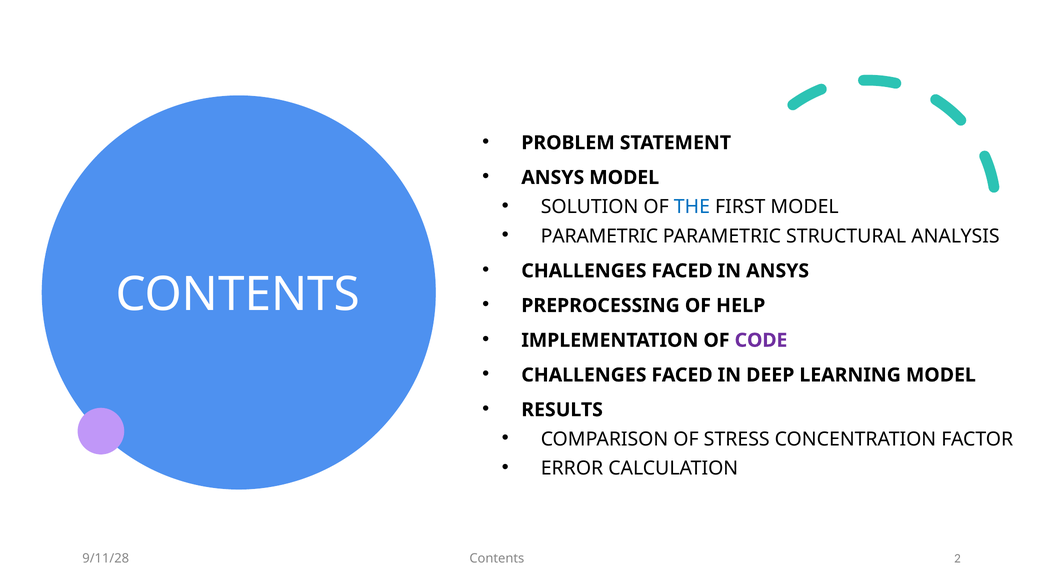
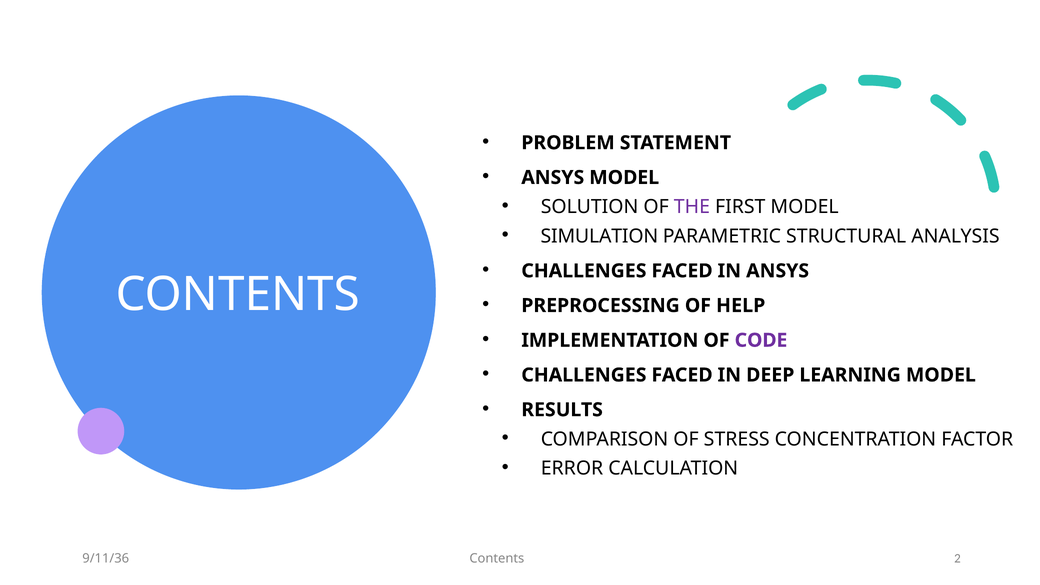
THE colour: blue -> purple
PARAMETRIC at (599, 236): PARAMETRIC -> SIMULATION
9/11/28: 9/11/28 -> 9/11/36
